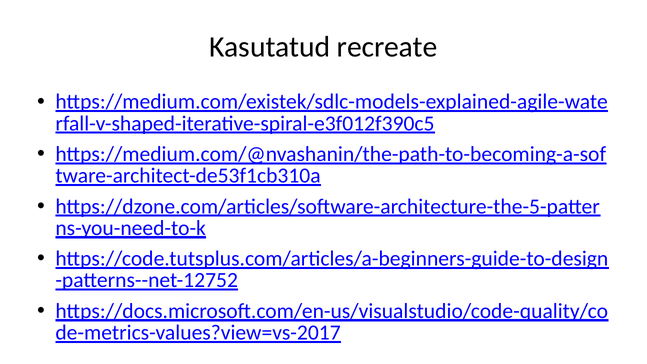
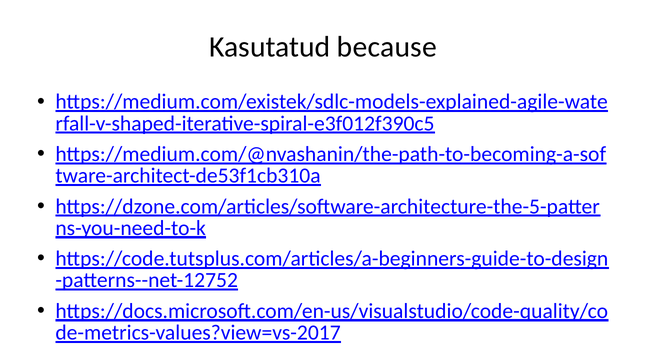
recreate: recreate -> because
